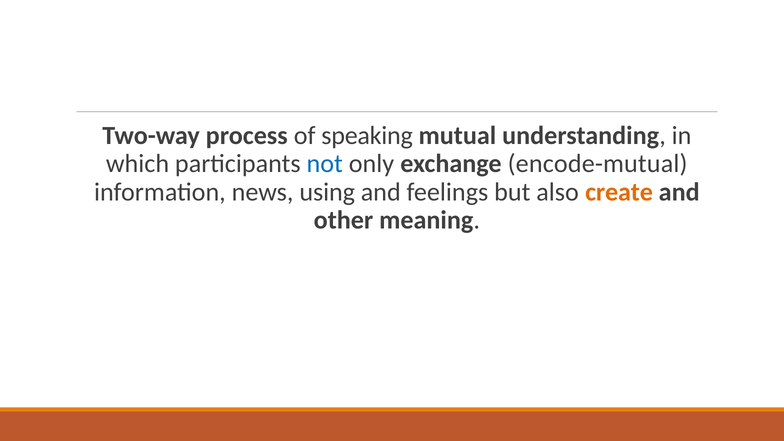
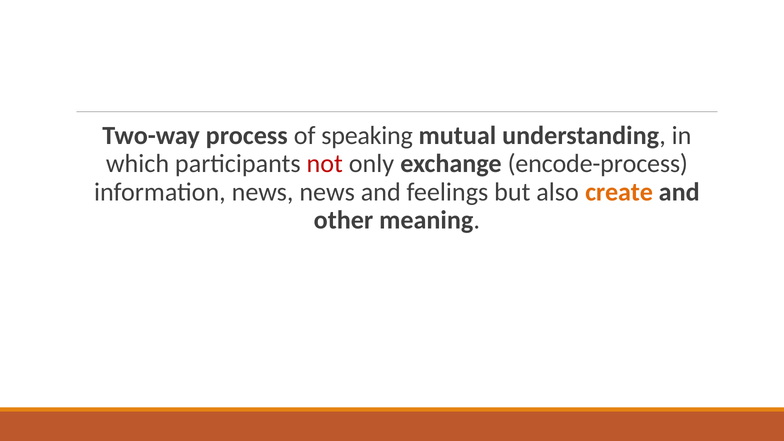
not colour: blue -> red
encode-mutual: encode-mutual -> encode-process
news using: using -> news
